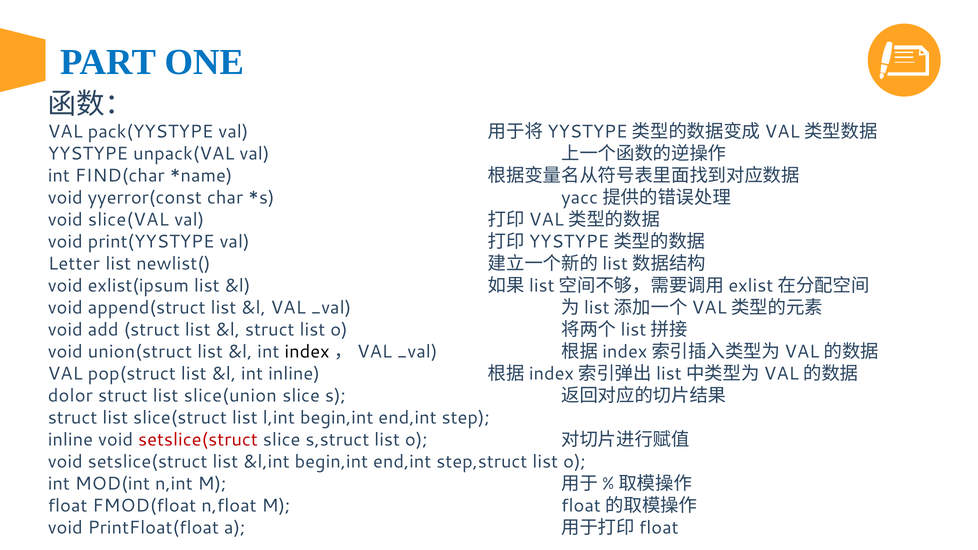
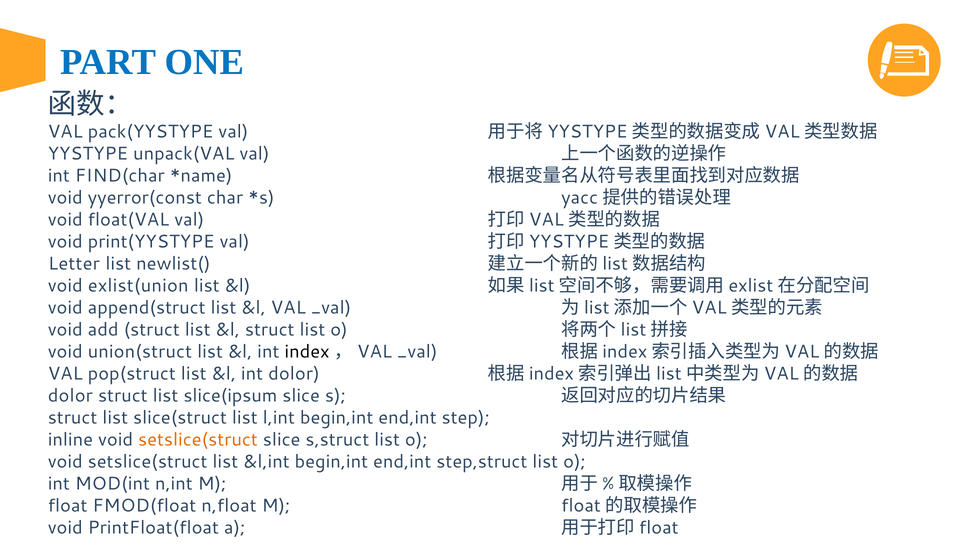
slice(VAL: slice(VAL -> float(VAL
exlist(ipsum: exlist(ipsum -> exlist(union
int inline: inline -> dolor
slice(union: slice(union -> slice(ipsum
setslice(struct at (198, 440) colour: red -> orange
